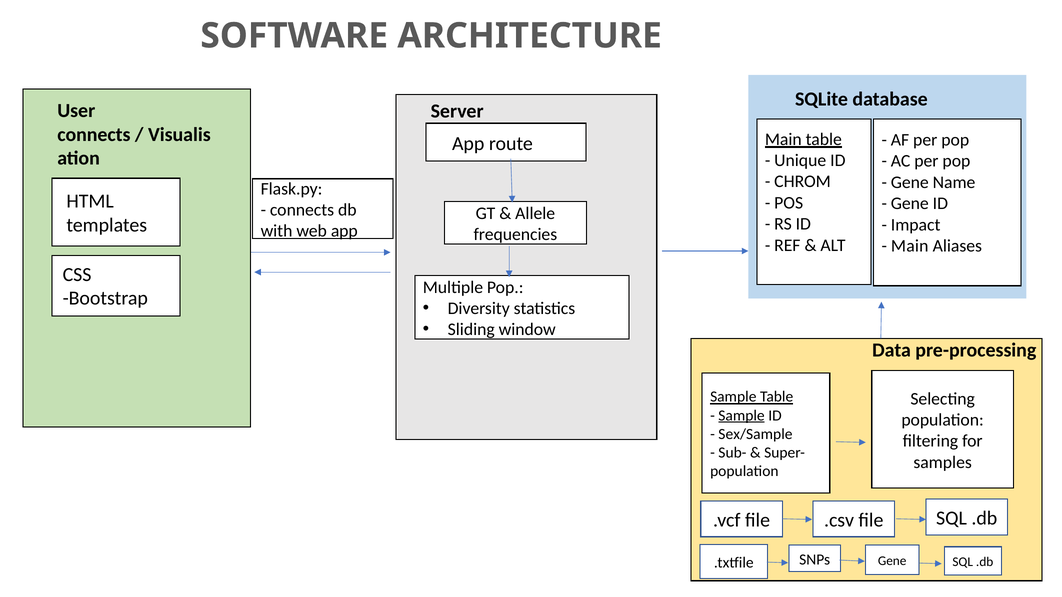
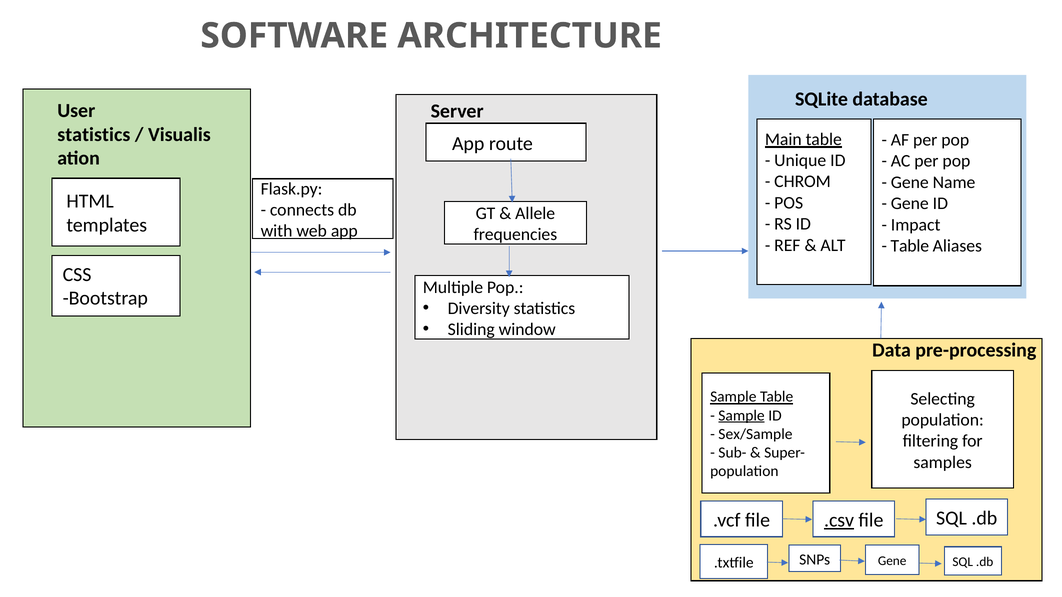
connects at (94, 135): connects -> statistics
Main at (910, 246): Main -> Table
.csv underline: none -> present
